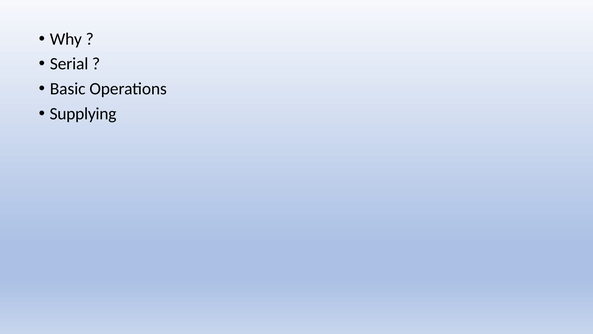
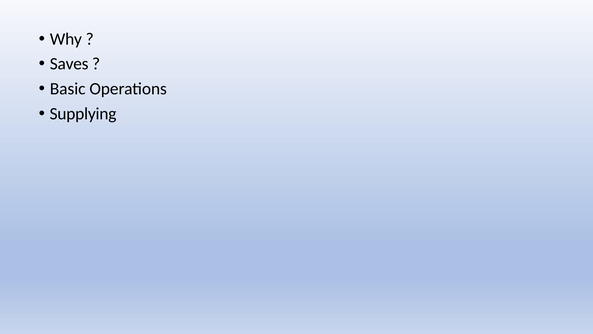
Serial: Serial -> Saves
